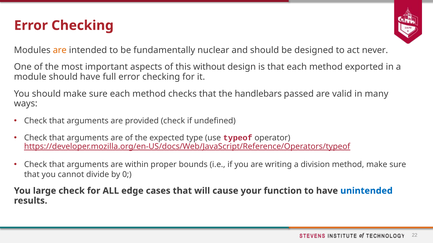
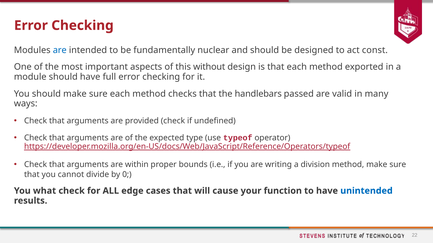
are at (60, 50) colour: orange -> blue
never: never -> const
large: large -> what
